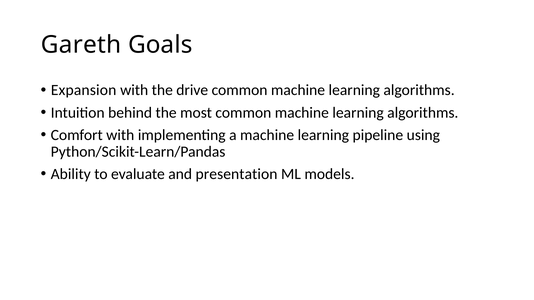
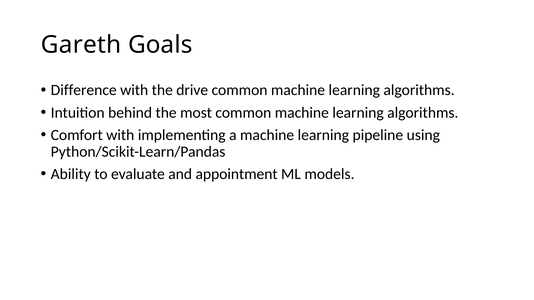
Expansion: Expansion -> Difference
presentation: presentation -> appointment
